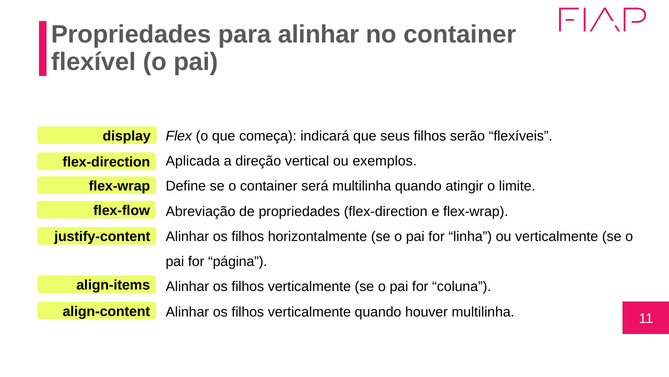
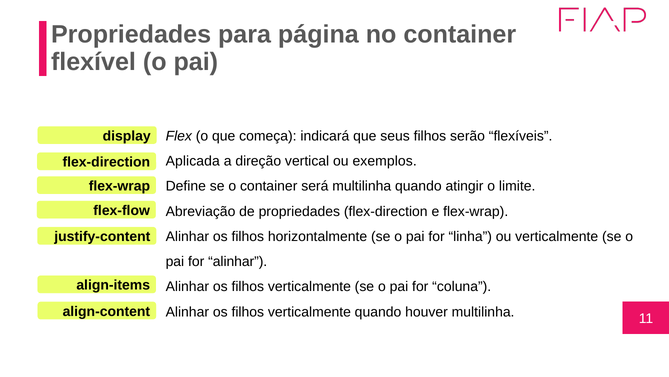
para alinhar: alinhar -> página
for página: página -> alinhar
